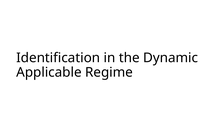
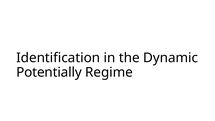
Applicable: Applicable -> Potentially
